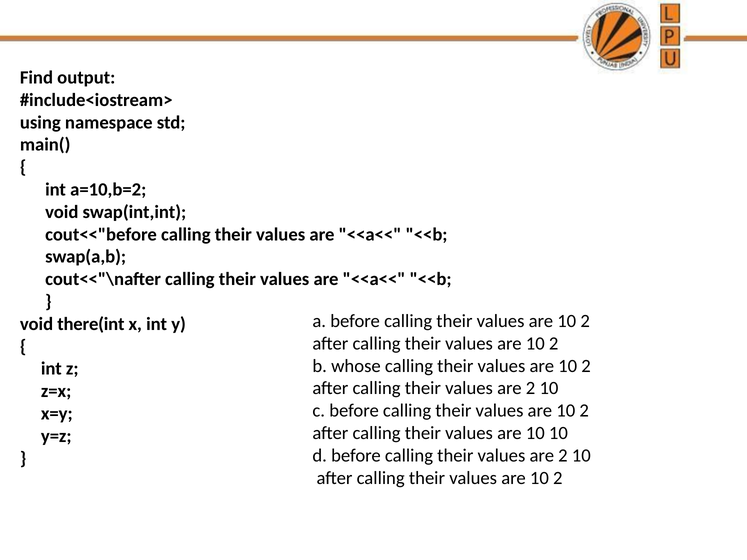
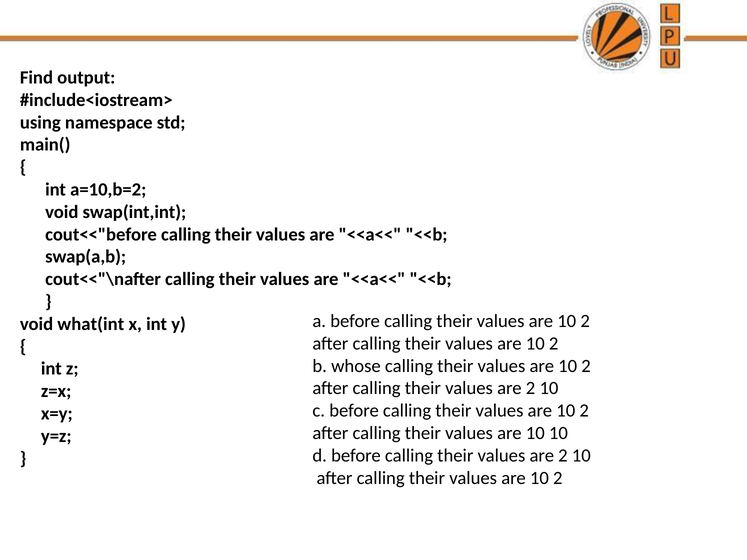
there(int: there(int -> what(int
